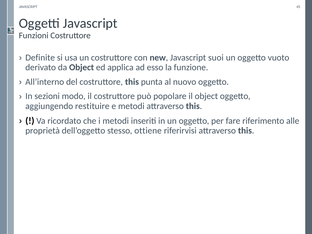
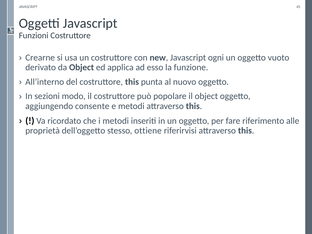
Definite: Definite -> Crearne
suoi: suoi -> ogni
restituire: restituire -> consente
